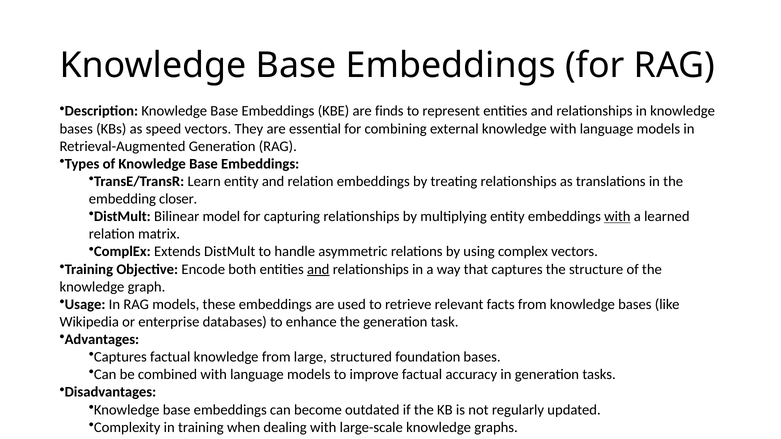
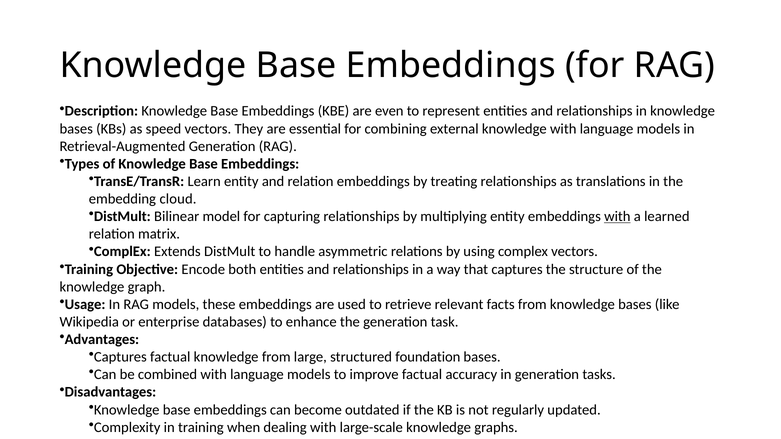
finds: finds -> even
closer: closer -> cloud
and at (318, 269) underline: present -> none
